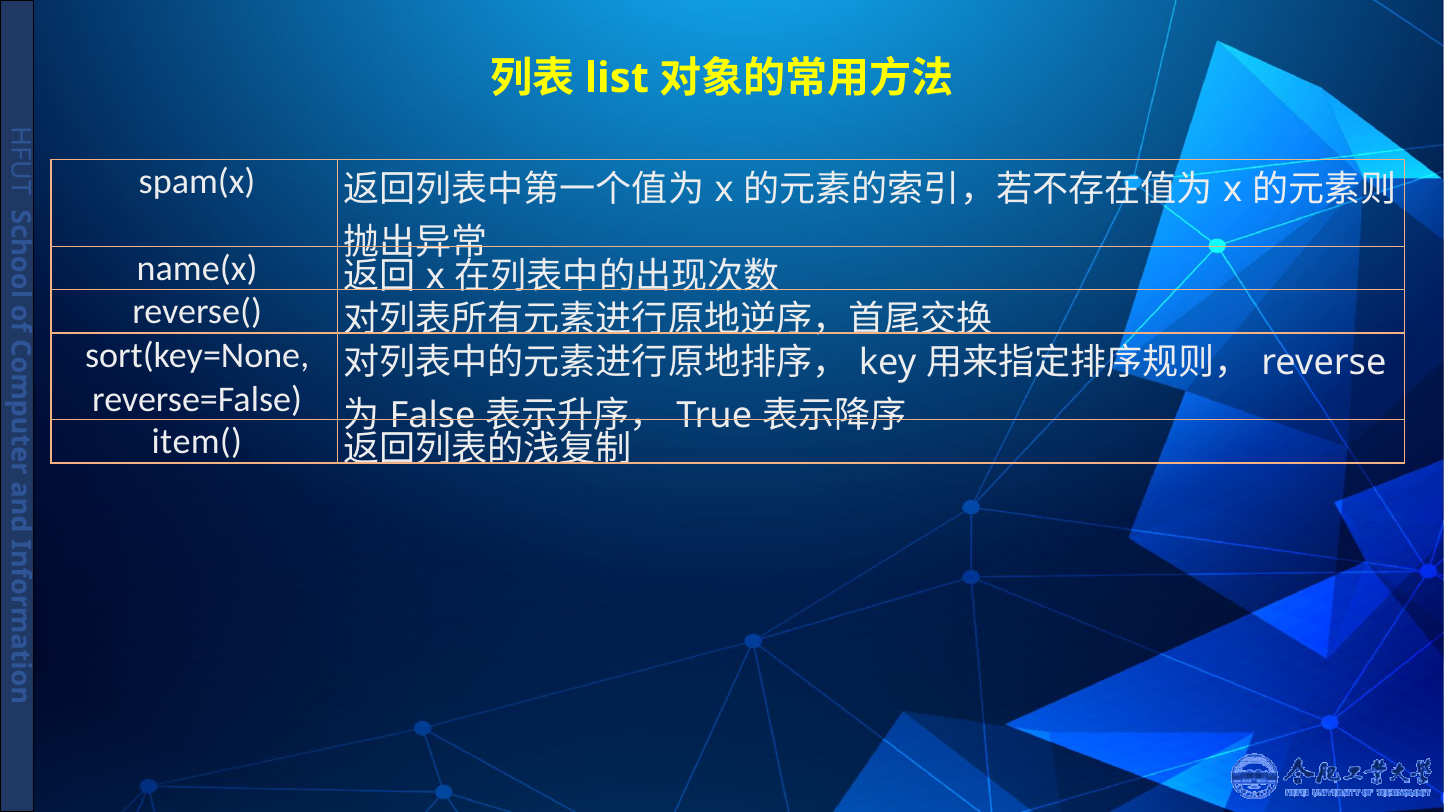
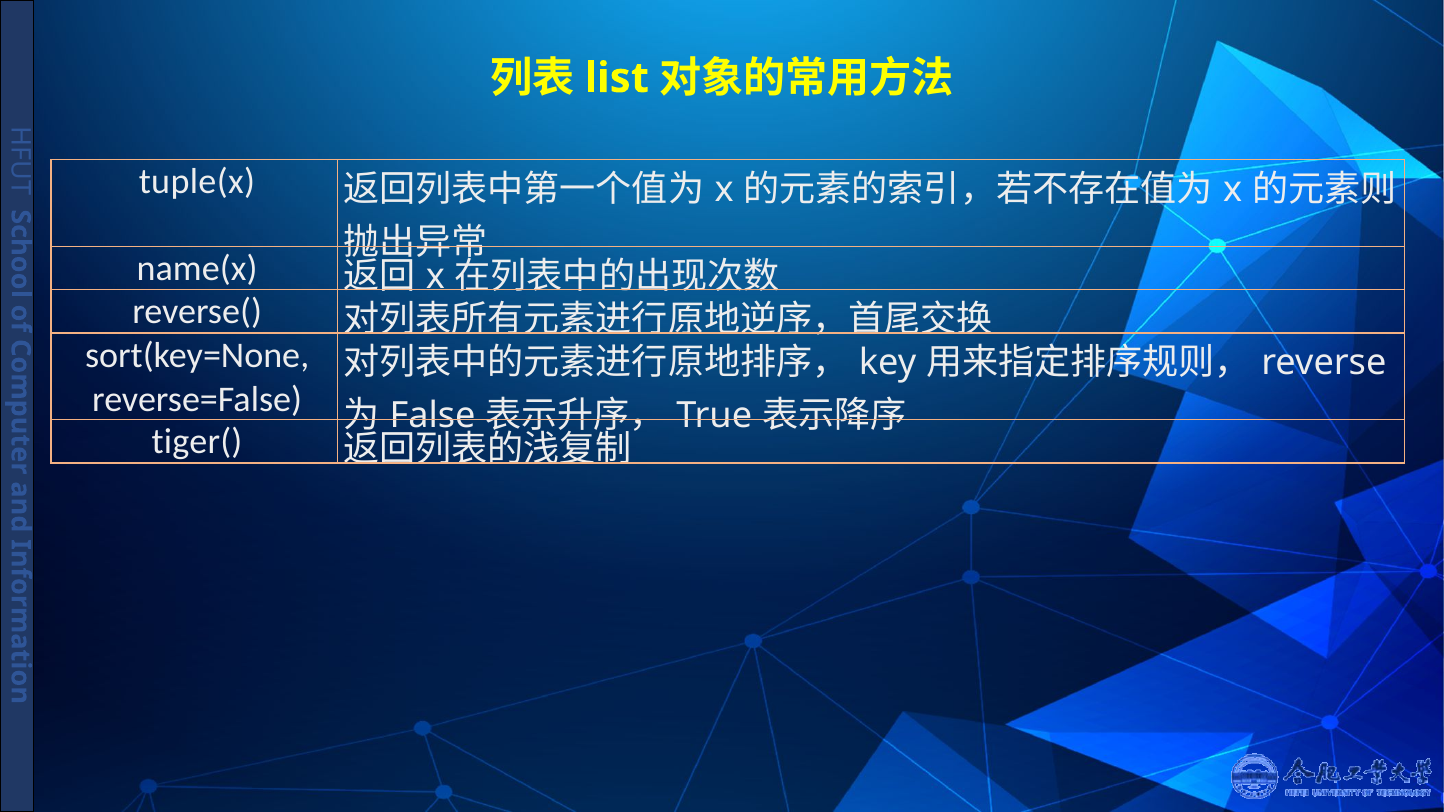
spam(x: spam(x -> tuple(x
item(: item( -> tiger(
